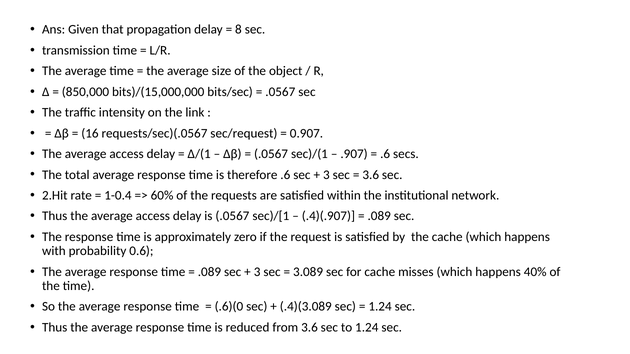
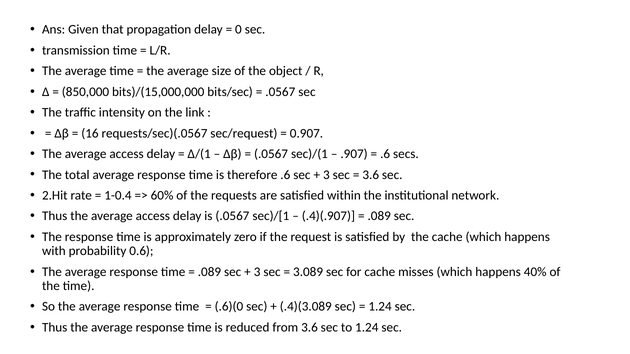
8: 8 -> 0
